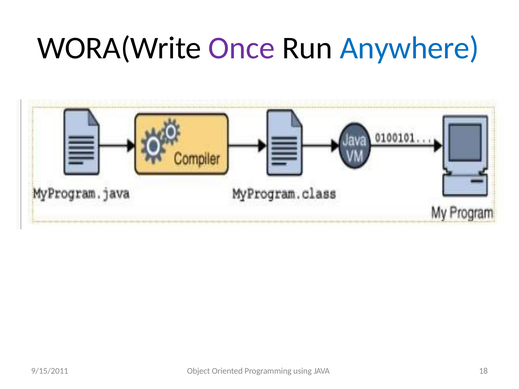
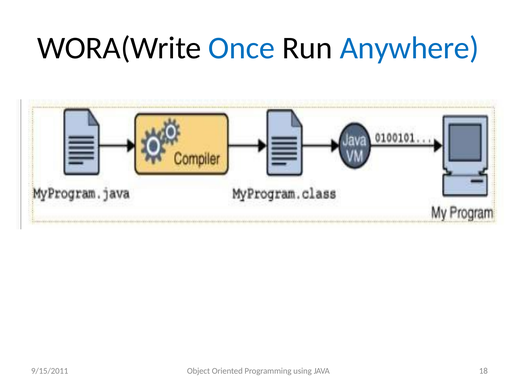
Once colour: purple -> blue
